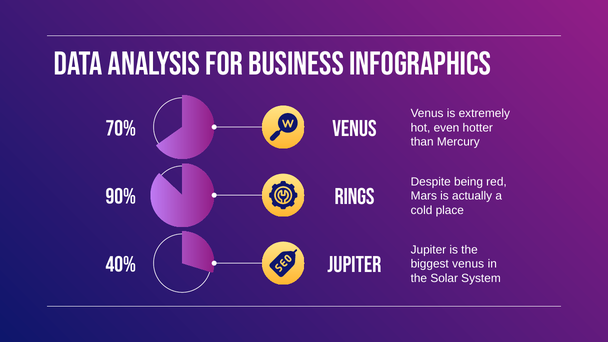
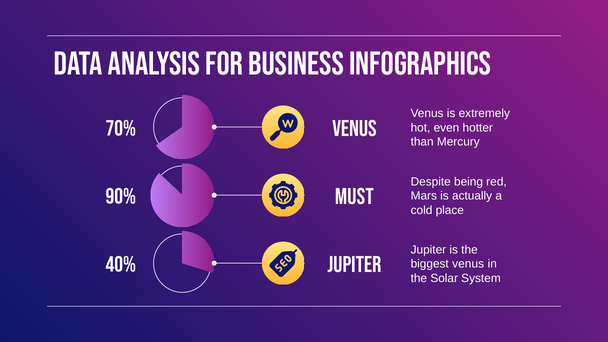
rings: rings -> must
